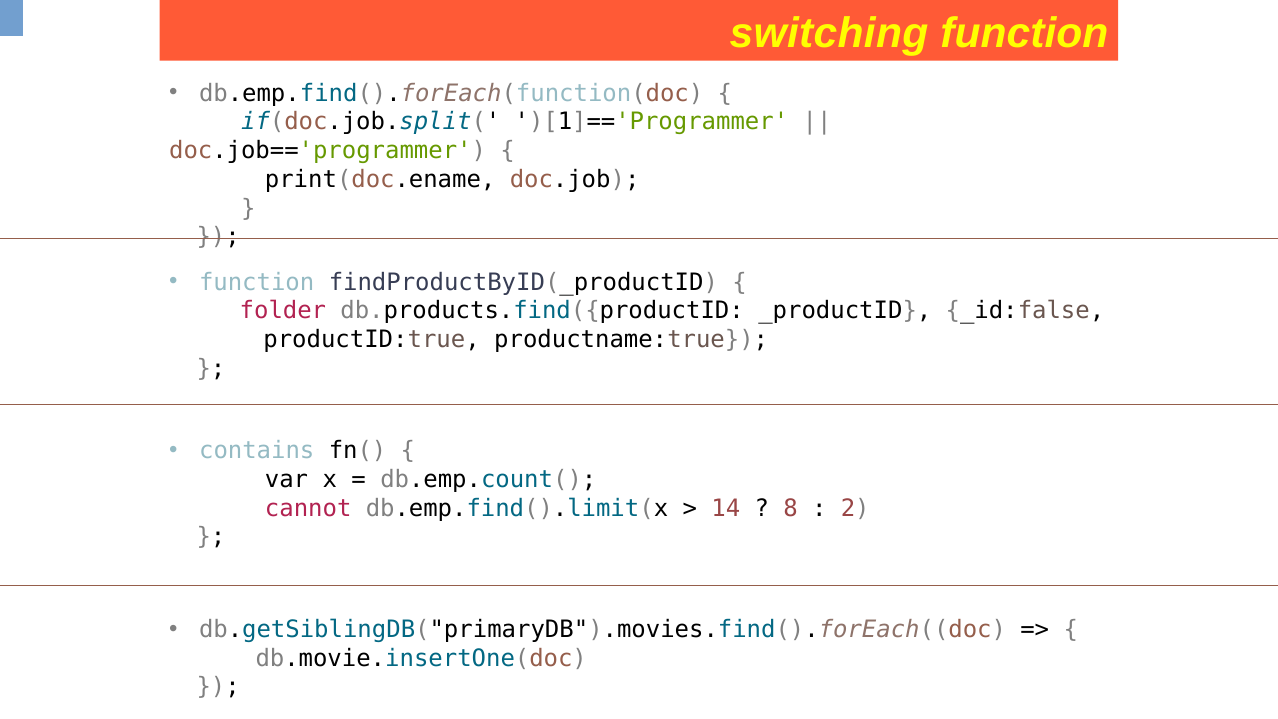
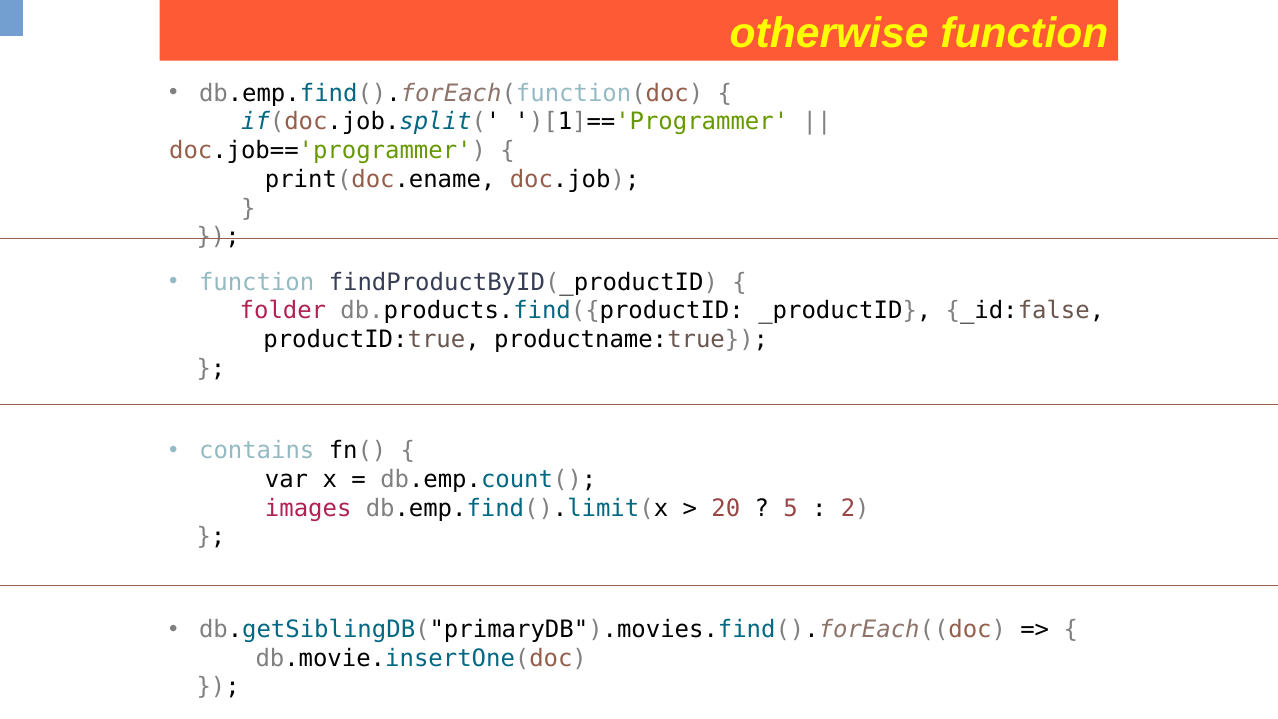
switching: switching -> otherwise
cannot: cannot -> images
14: 14 -> 20
8: 8 -> 5
